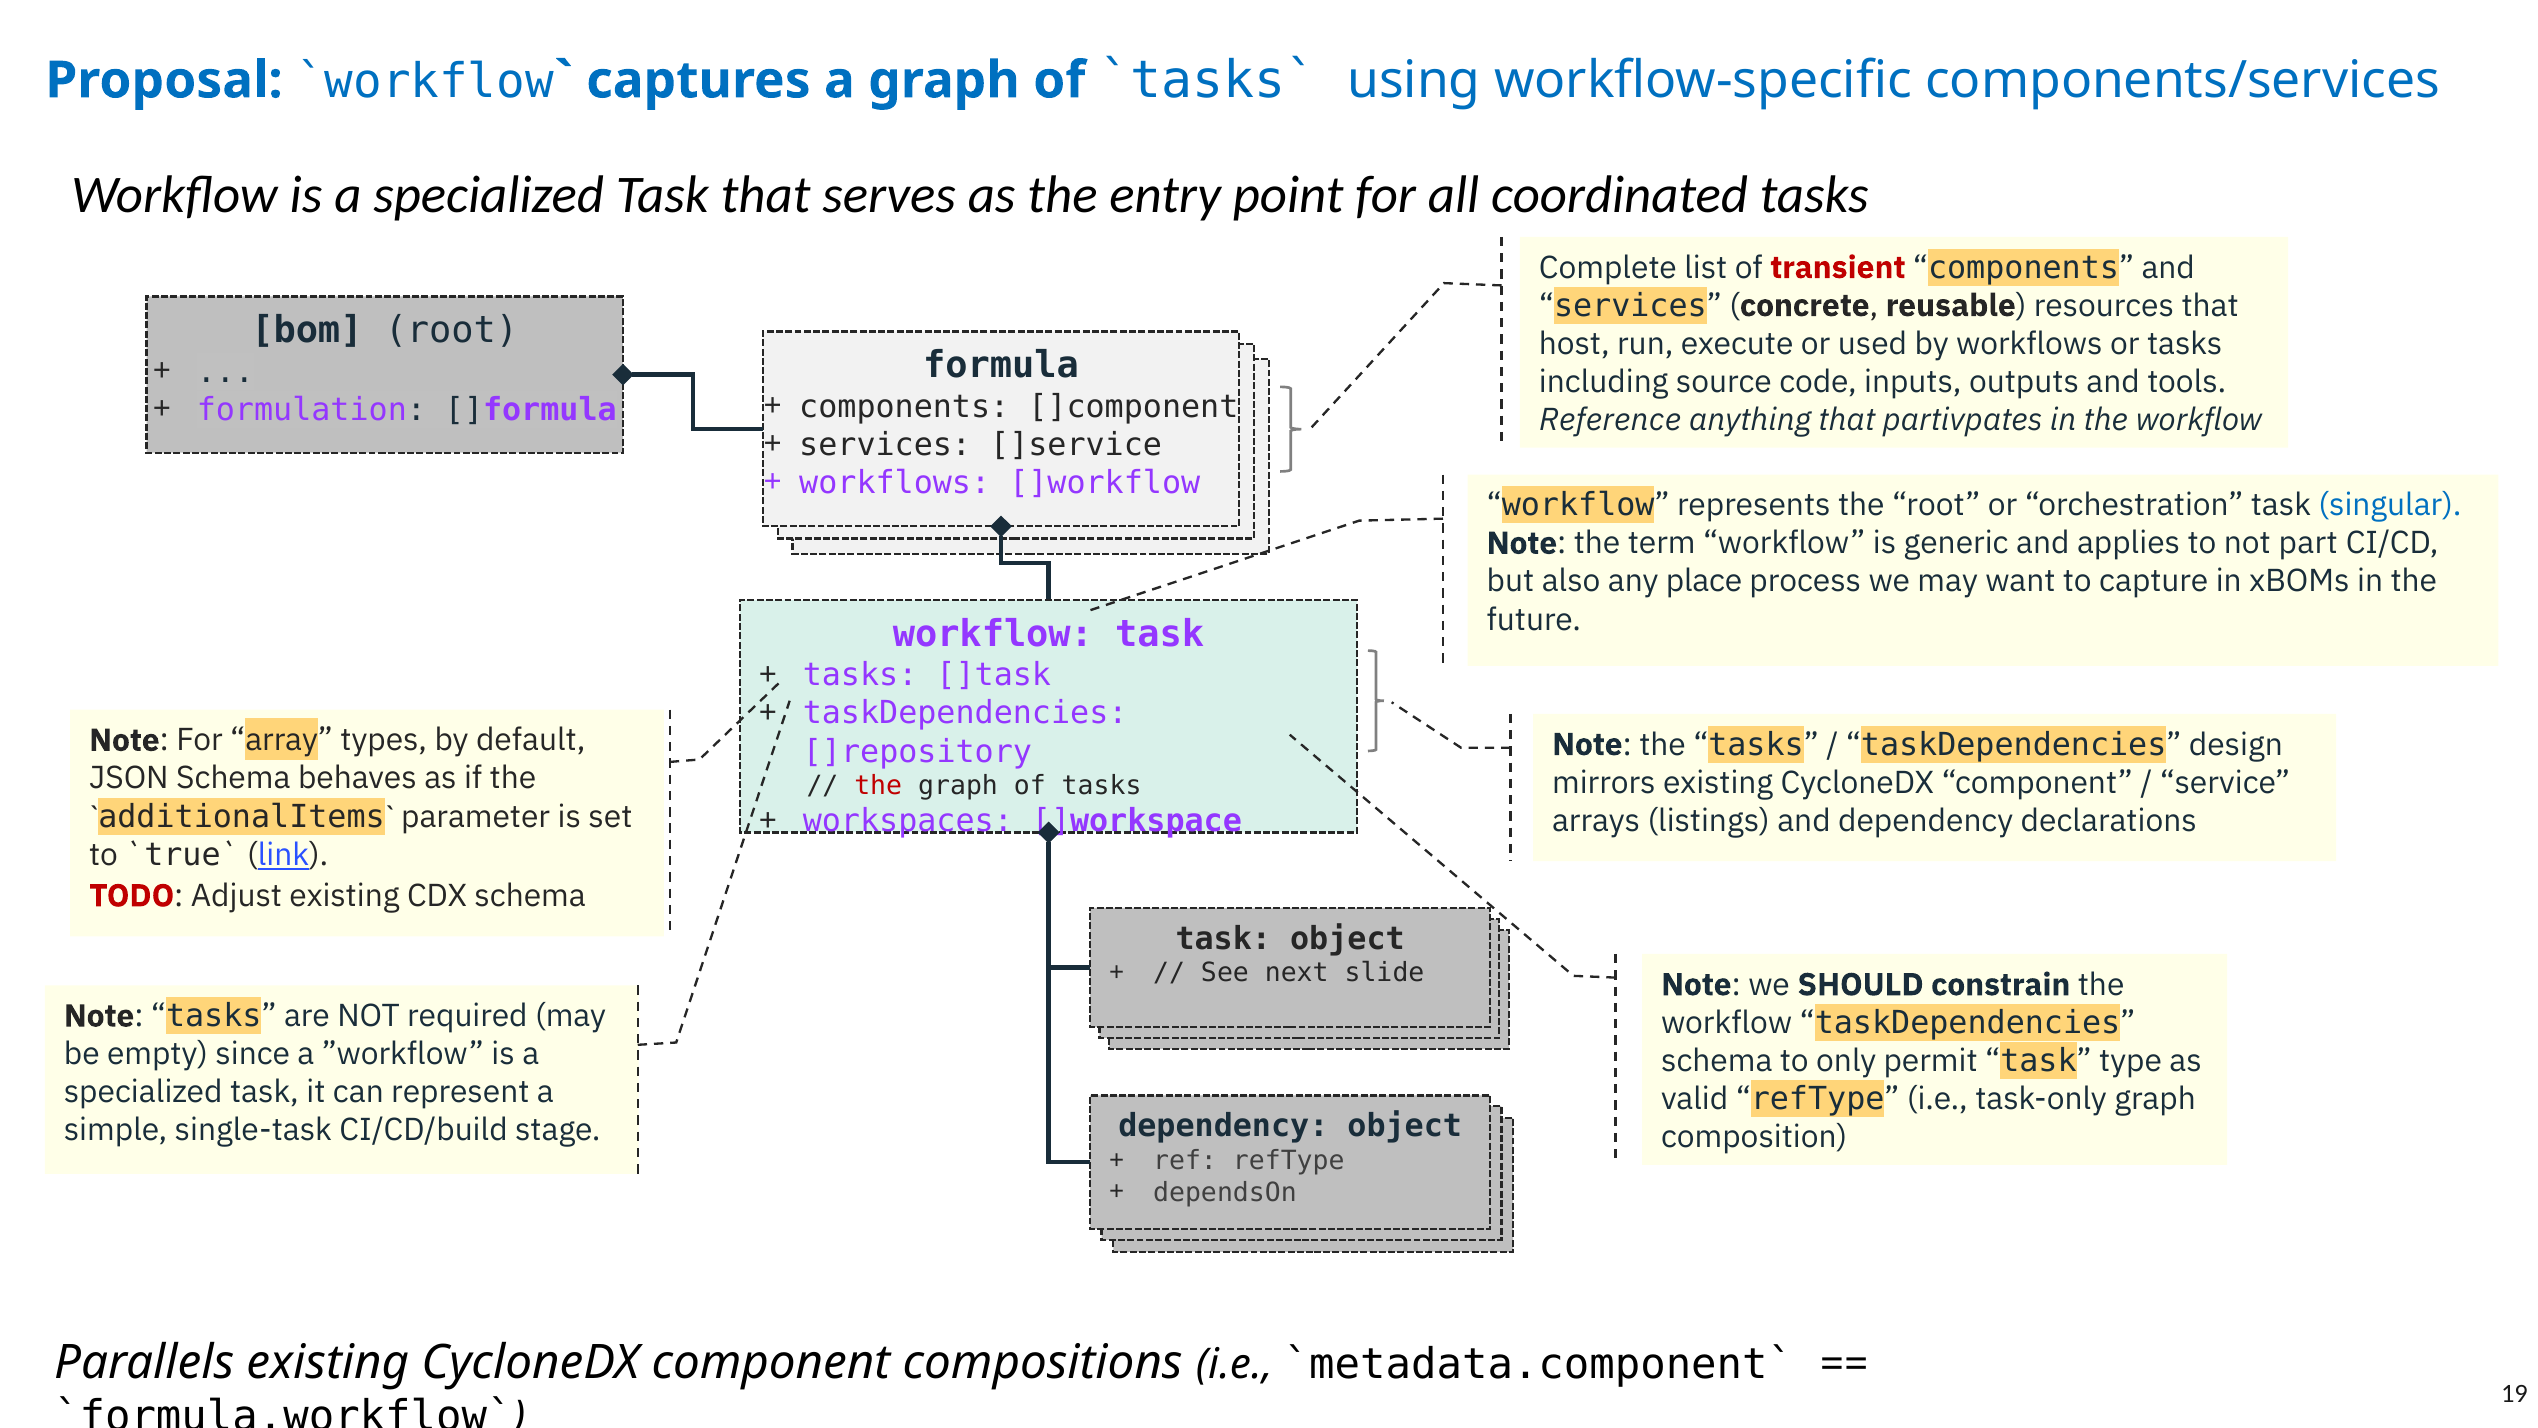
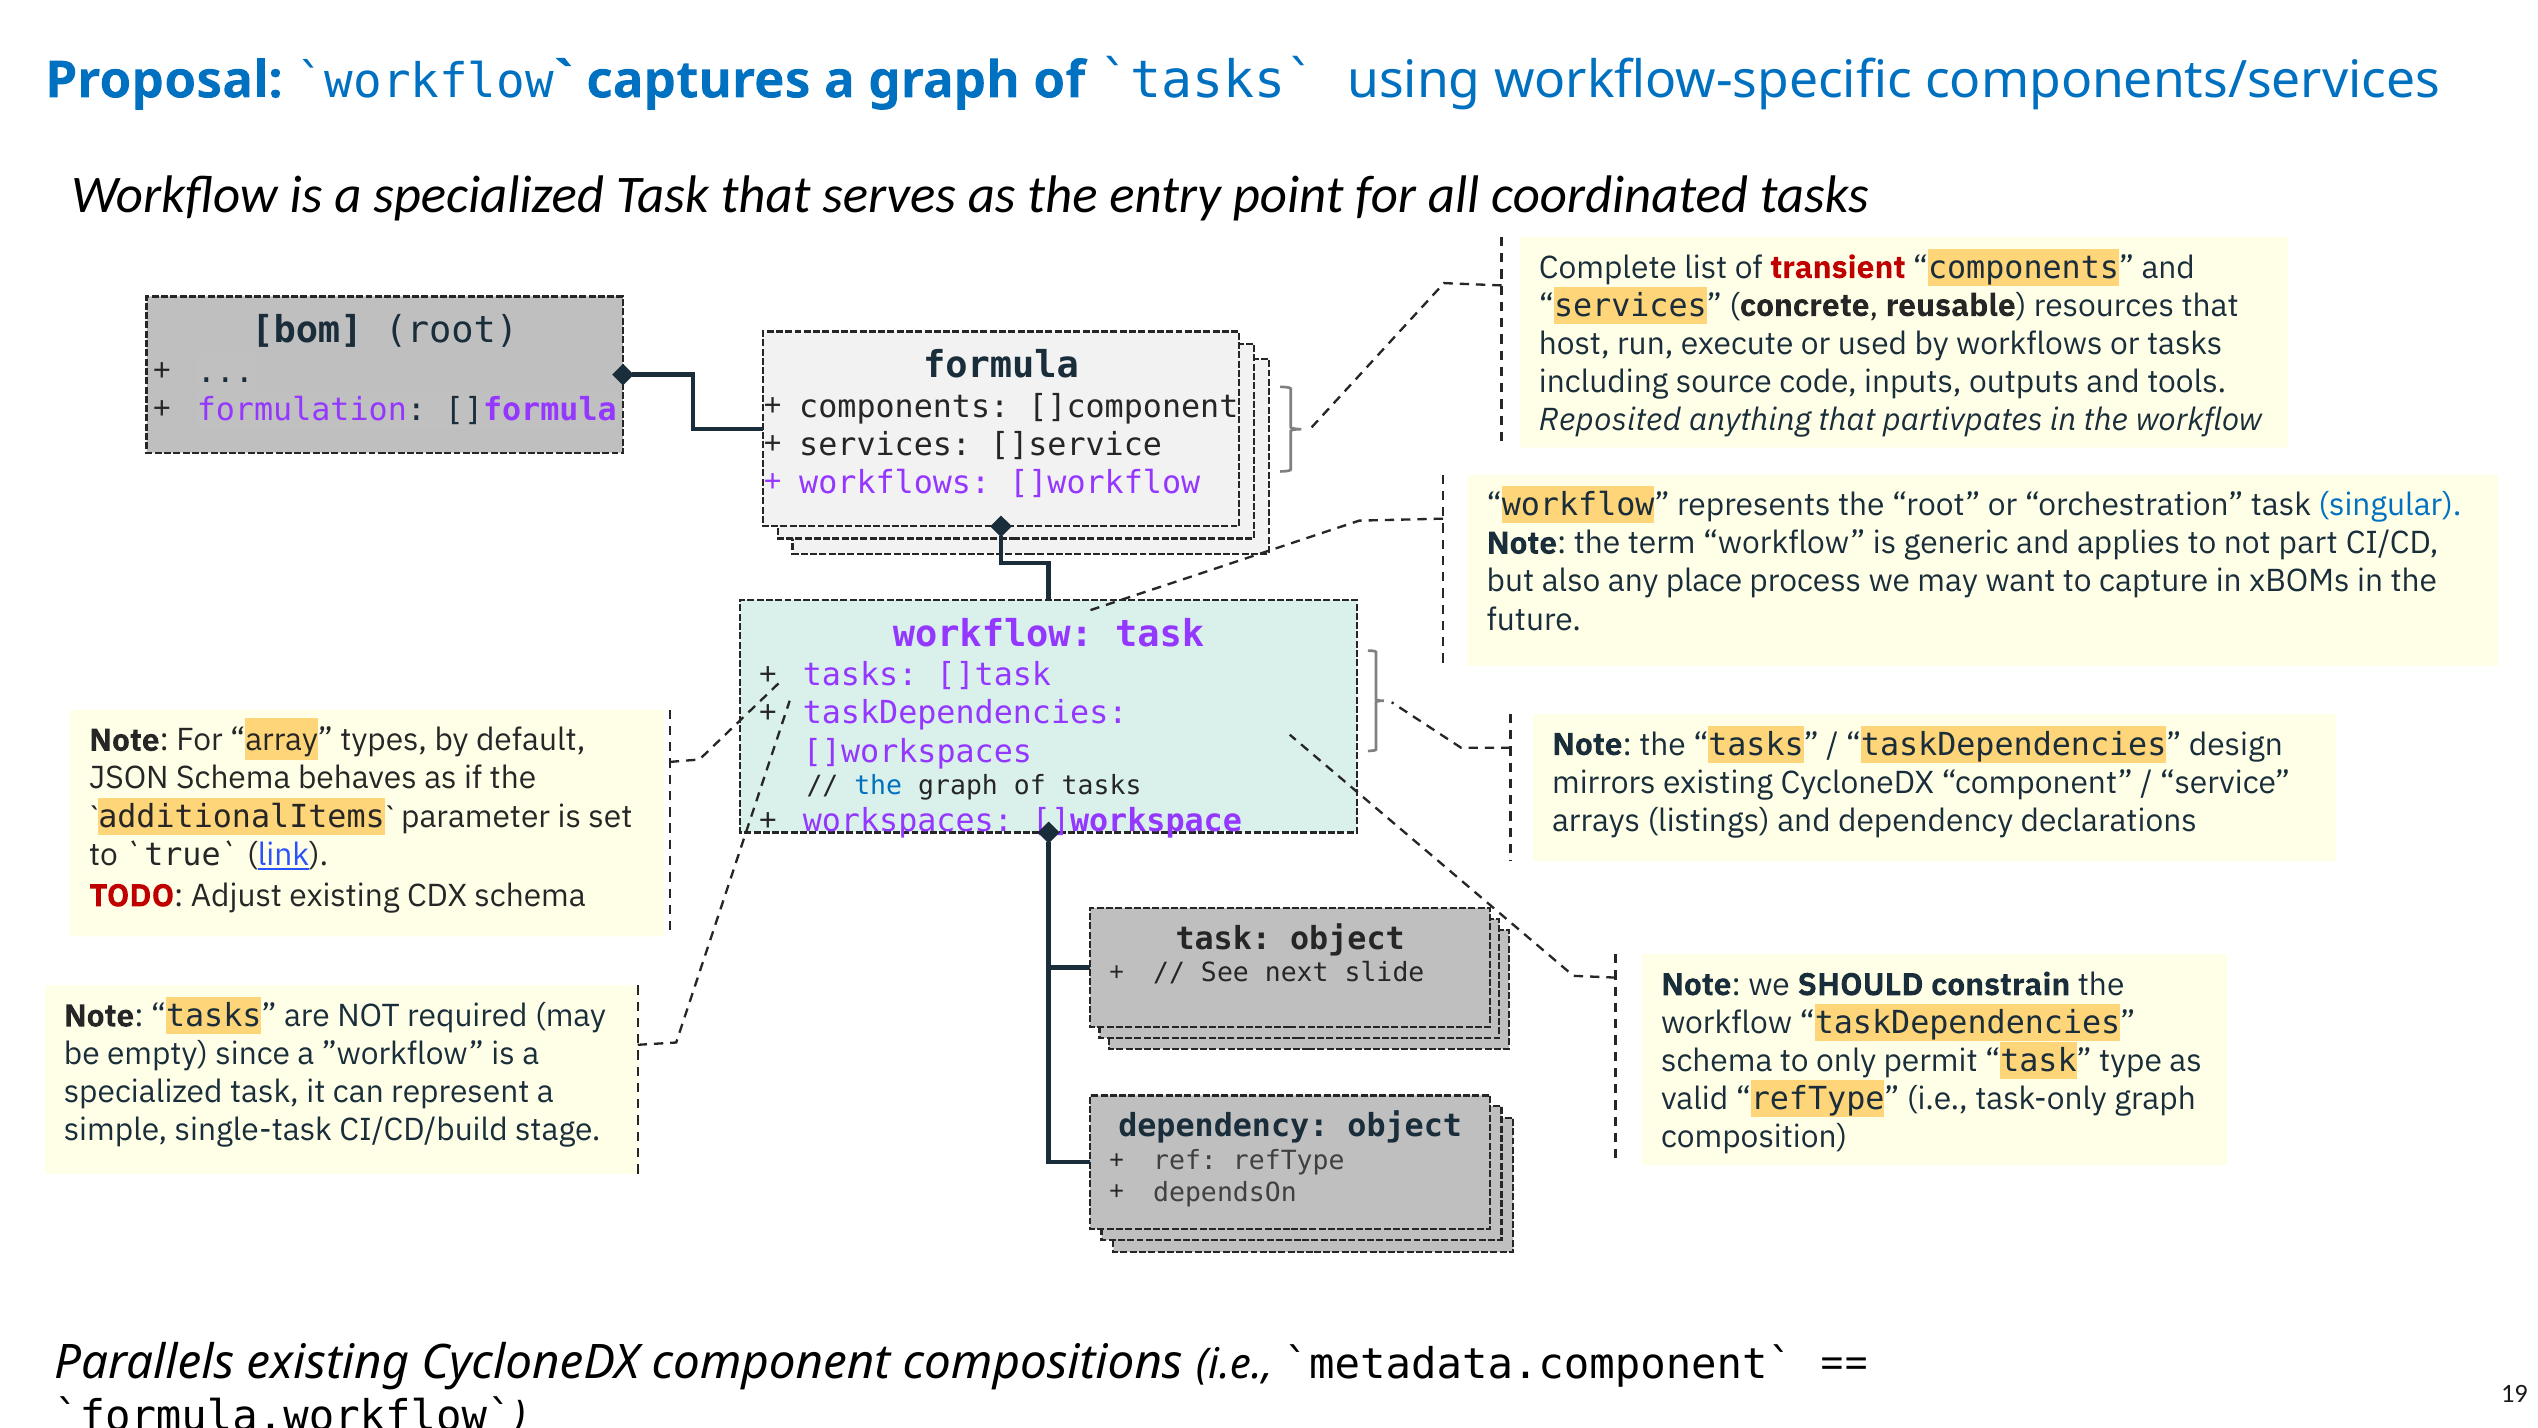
Reference: Reference -> Reposited
]repository: ]repository -> ]workspaces
the at (878, 786) colour: red -> blue
